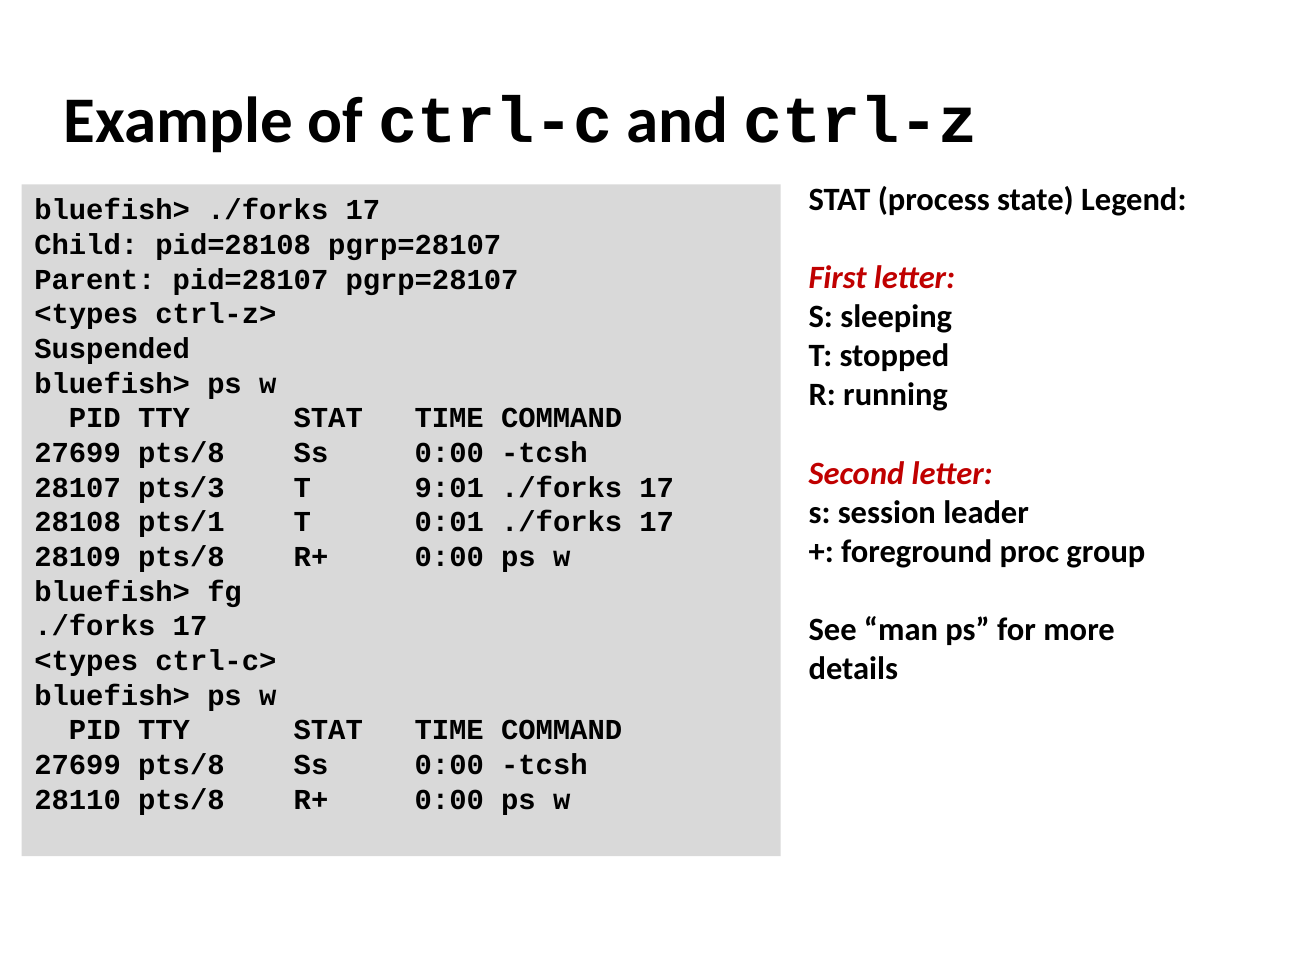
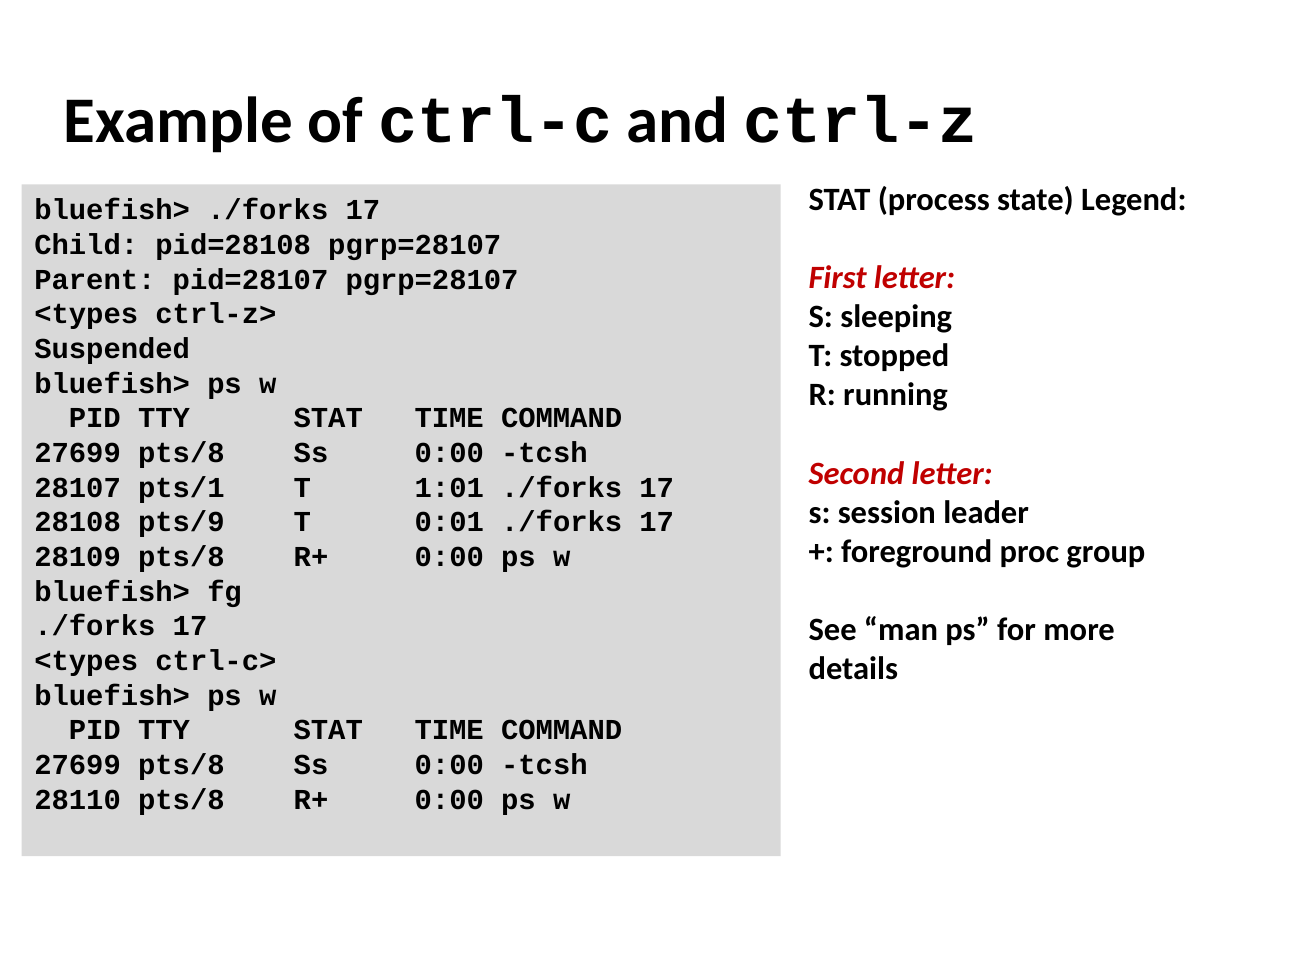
pts/3: pts/3 -> pts/1
9:01: 9:01 -> 1:01
pts/1: pts/1 -> pts/9
